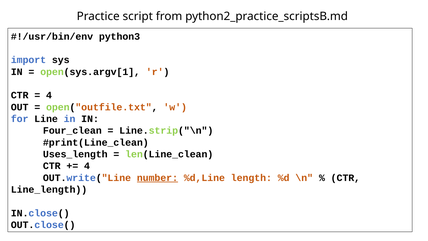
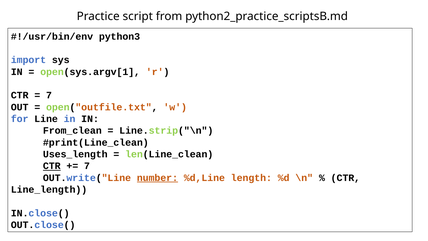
4 at (49, 95): 4 -> 7
Four_clean: Four_clean -> From_clean
CTR at (52, 166) underline: none -> present
4 at (87, 166): 4 -> 7
